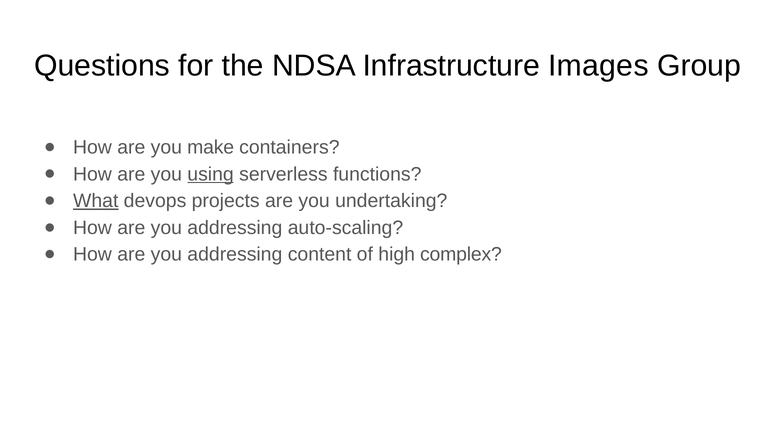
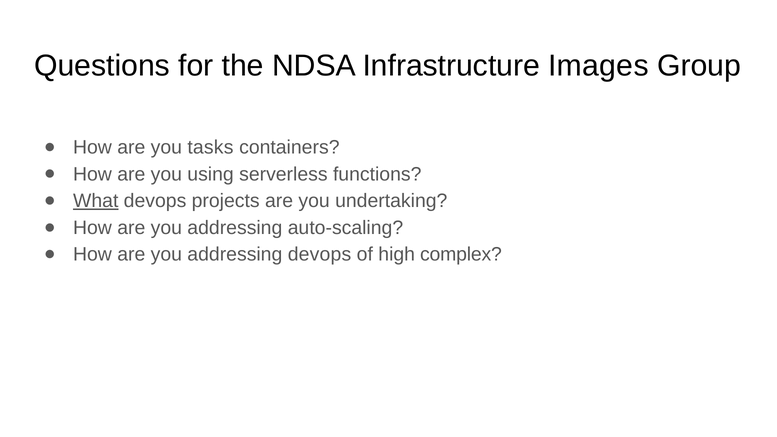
make: make -> tasks
using underline: present -> none
addressing content: content -> devops
